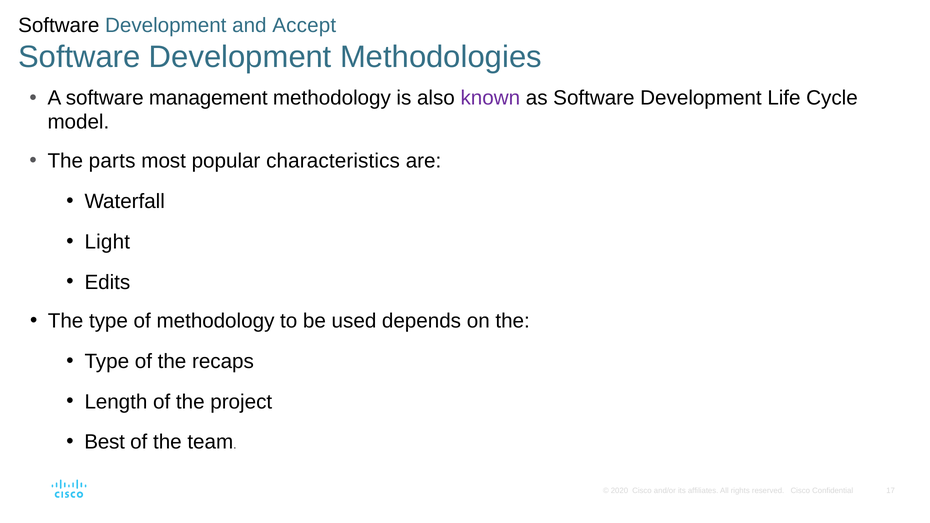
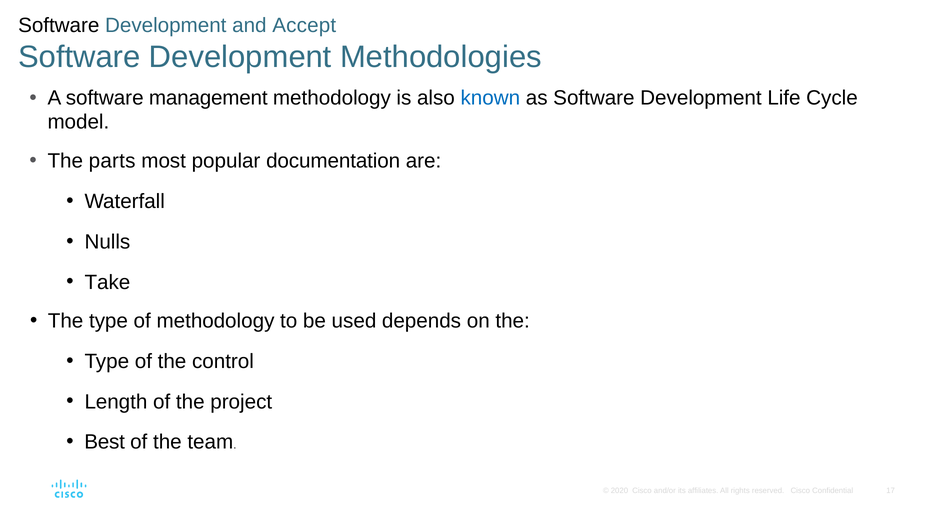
known colour: purple -> blue
characteristics: characteristics -> documentation
Light: Light -> Nulls
Edits: Edits -> Take
recaps: recaps -> control
